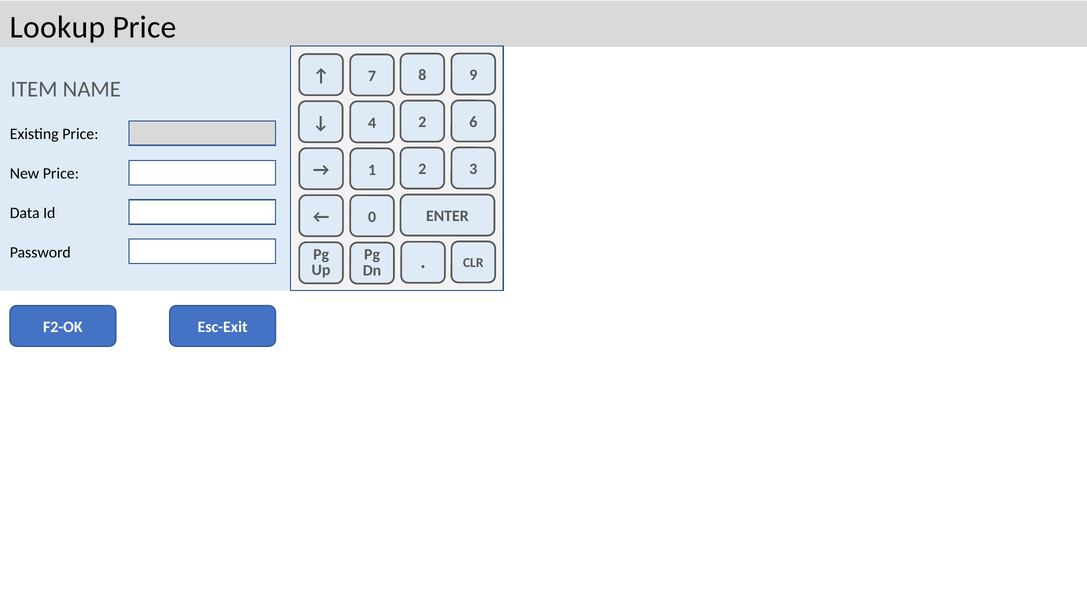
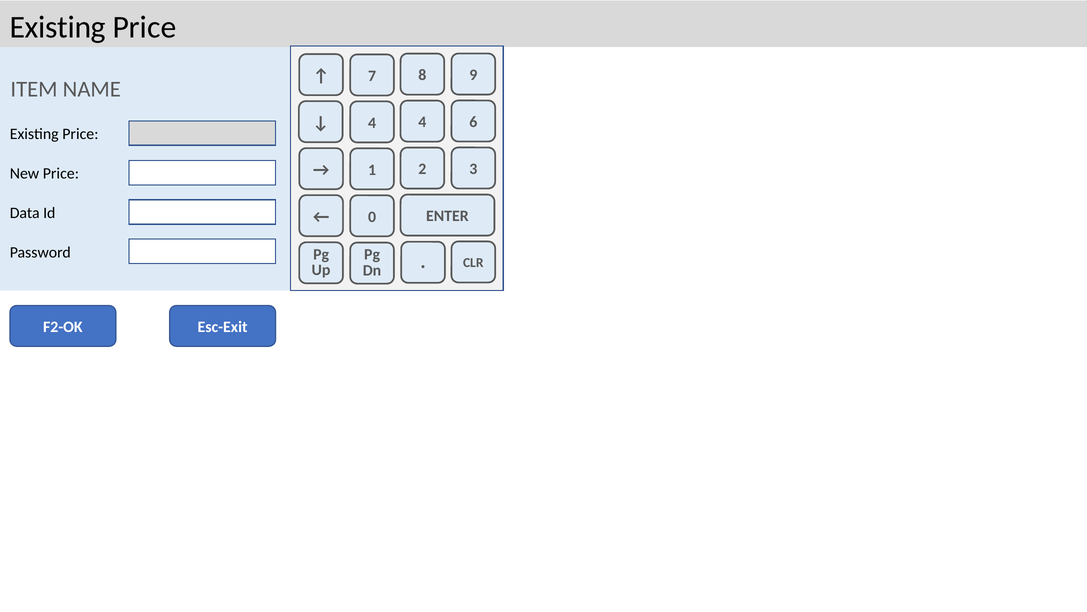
Lookup at (58, 27): Lookup -> Existing
4 2: 2 -> 4
